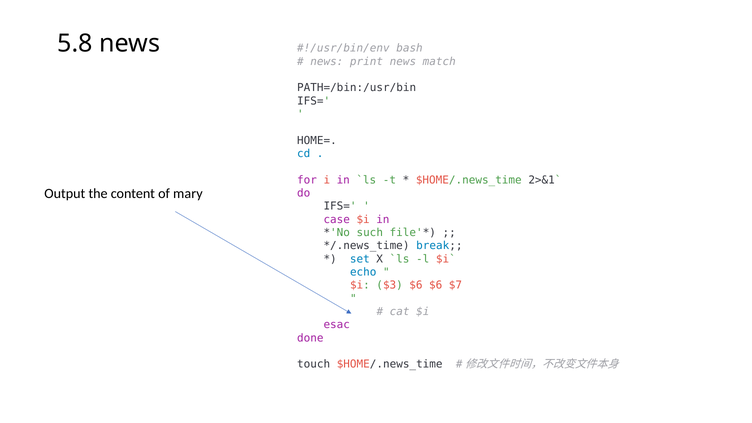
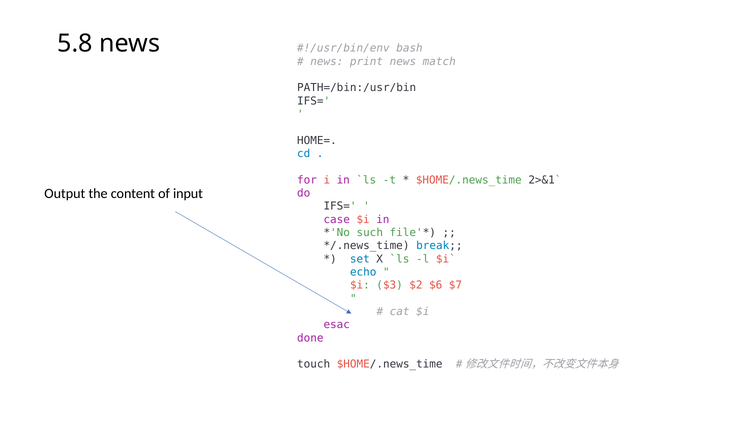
mary: mary -> input
$3 $6: $6 -> $2
